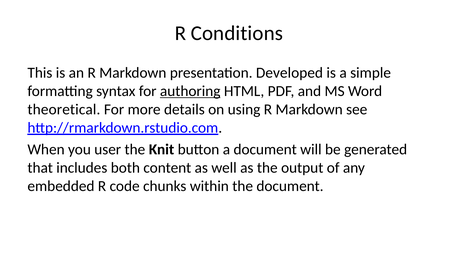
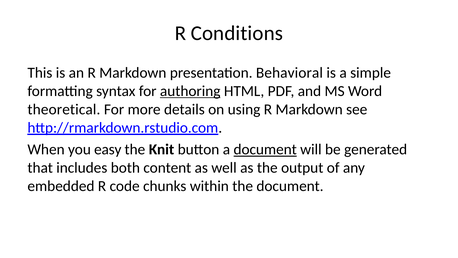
Developed: Developed -> Behavioral
user: user -> easy
document at (265, 149) underline: none -> present
